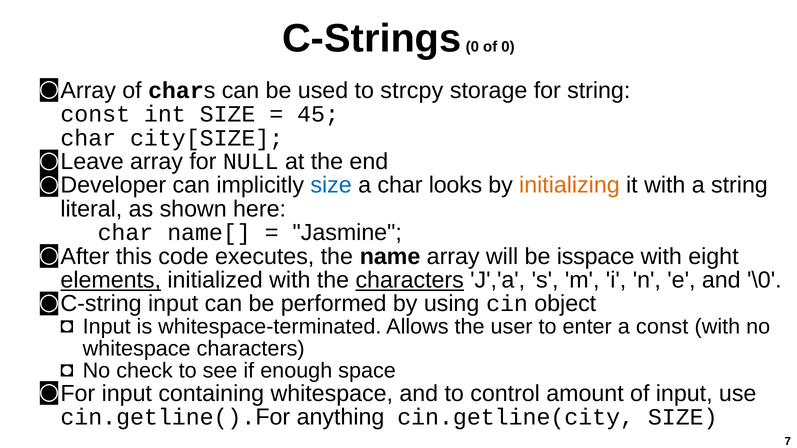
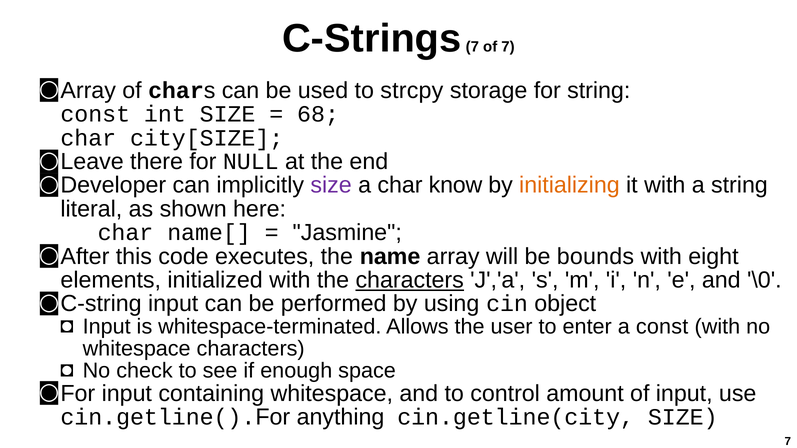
C-Strings 0: 0 -> 7
of 0: 0 -> 7
45: 45 -> 68
array at (157, 162): array -> there
size at (331, 185) colour: blue -> purple
looks: looks -> know
isspace: isspace -> bounds
elements underline: present -> none
